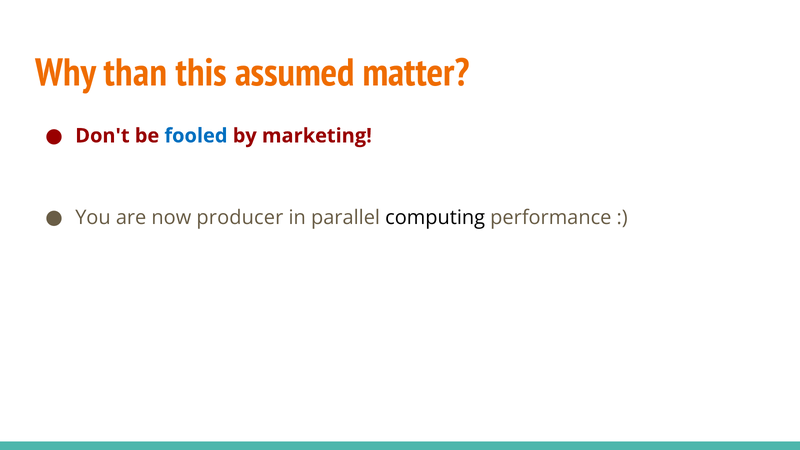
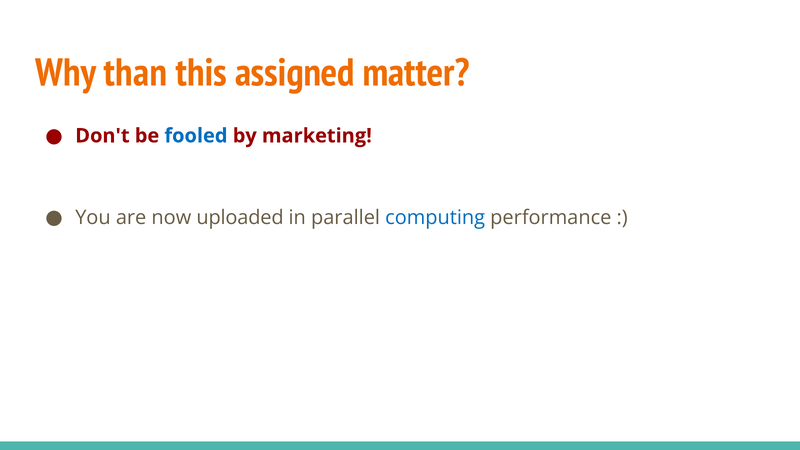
assumed: assumed -> assigned
producer: producer -> uploaded
computing colour: black -> blue
